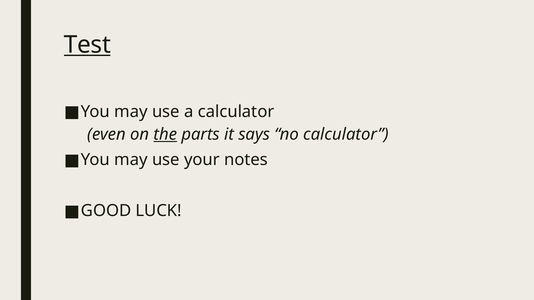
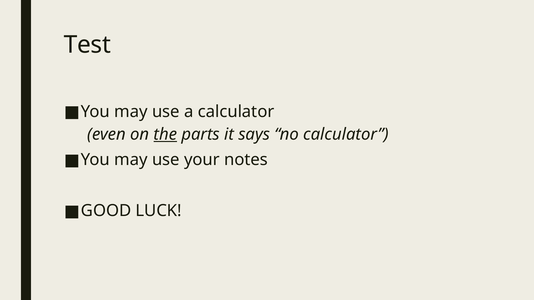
Test underline: present -> none
